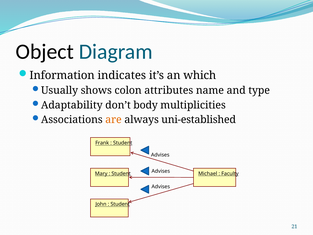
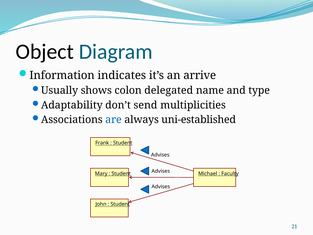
which: which -> arrive
attributes: attributes -> delegated
body: body -> send
are colour: orange -> blue
